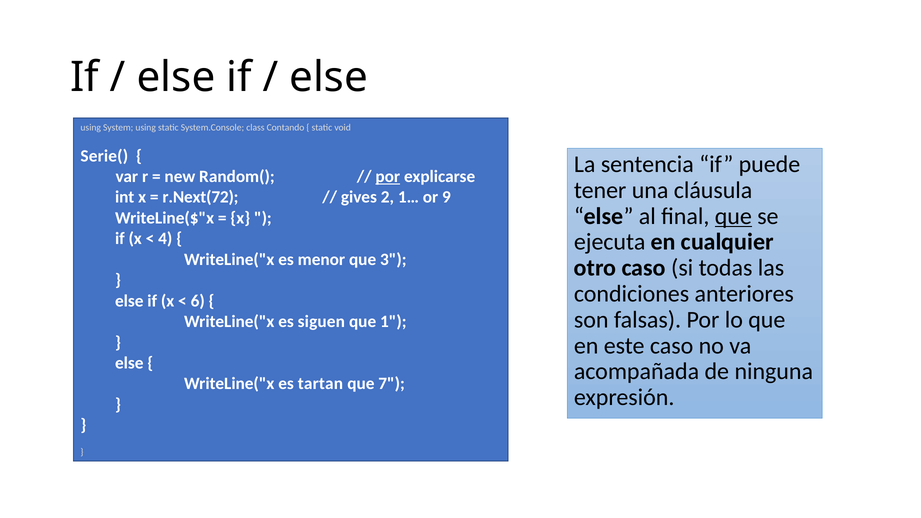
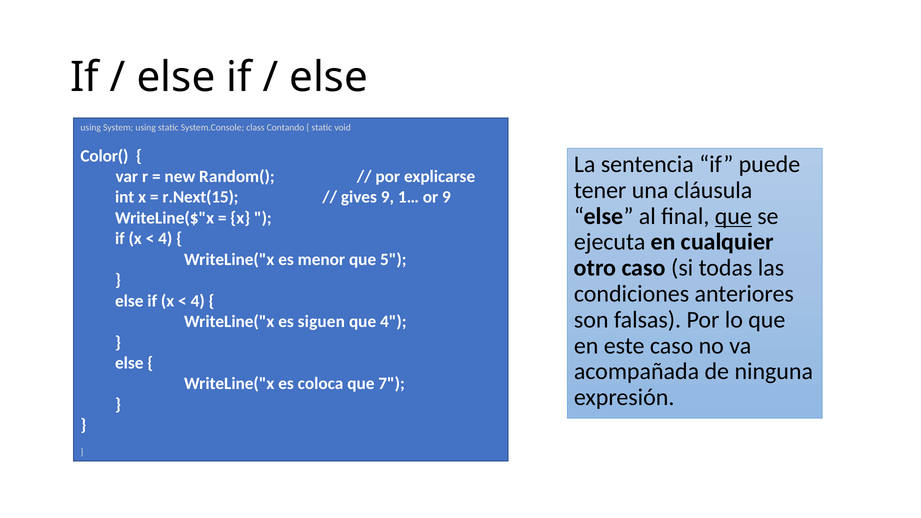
Serie(: Serie( -> Color(
por at (388, 177) underline: present -> none
r.Next(72: r.Next(72 -> r.Next(15
gives 2: 2 -> 9
3: 3 -> 5
6 at (198, 301): 6 -> 4
que 1: 1 -> 4
tartan: tartan -> coloca
